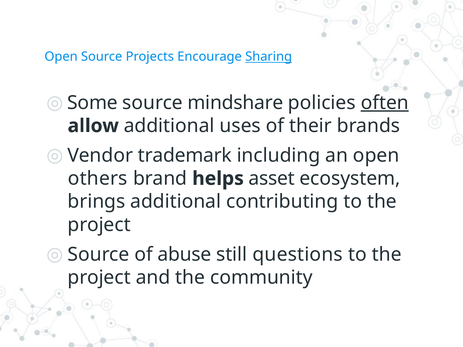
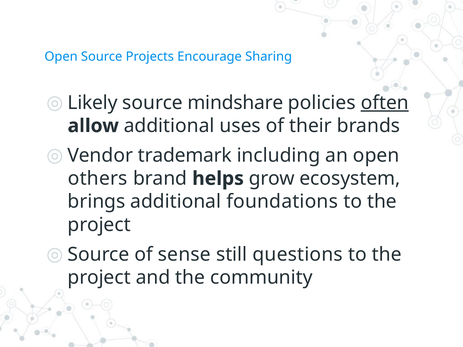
Sharing underline: present -> none
Some: Some -> Likely
asset: asset -> grow
contributing: contributing -> foundations
abuse: abuse -> sense
